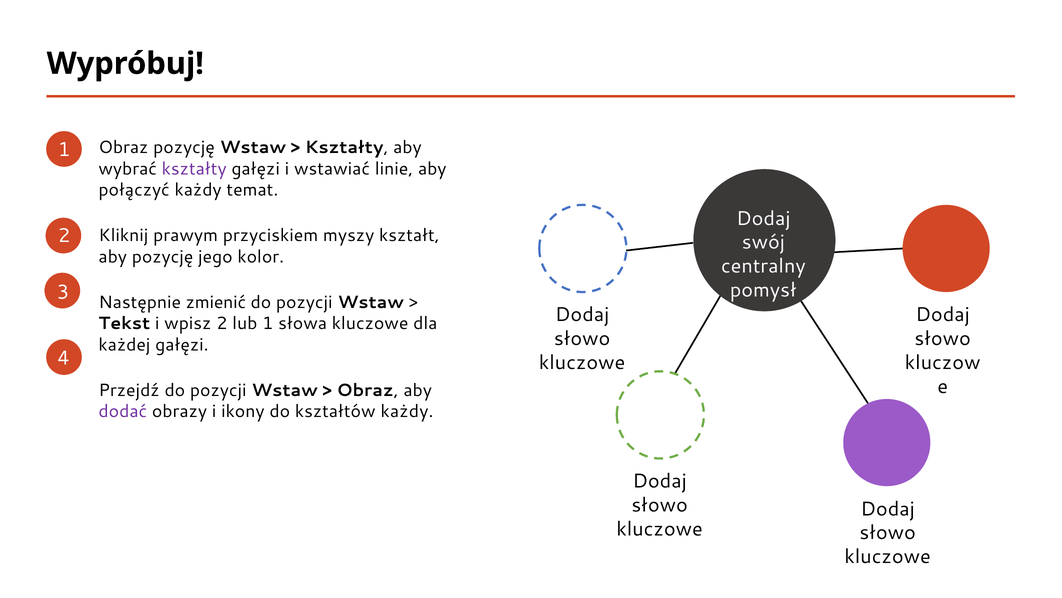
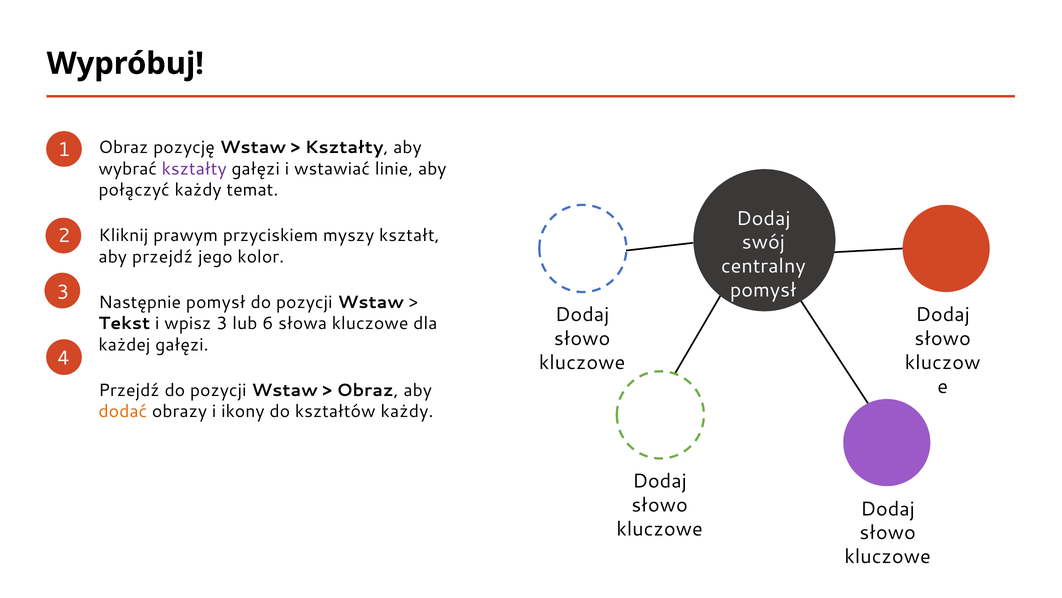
aby pozycję: pozycję -> przejdź
Następnie zmienić: zmienić -> pomysł
wpisz 2: 2 -> 3
lub 1: 1 -> 6
dodać colour: purple -> orange
